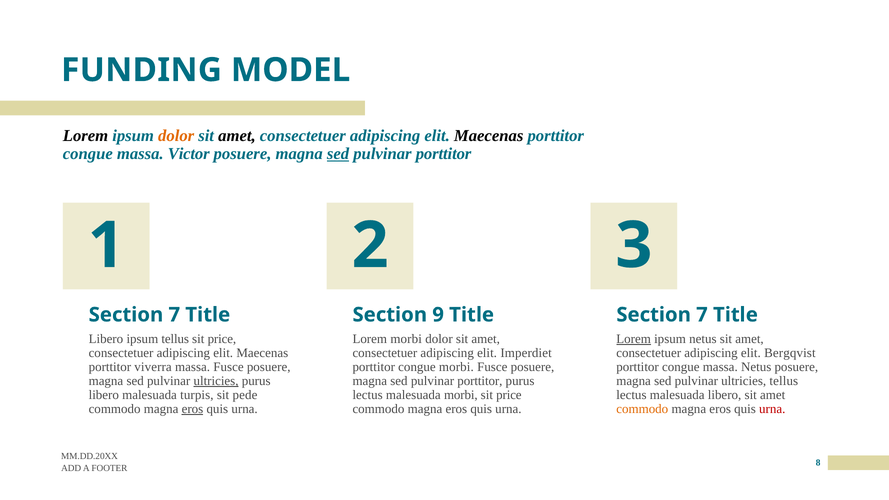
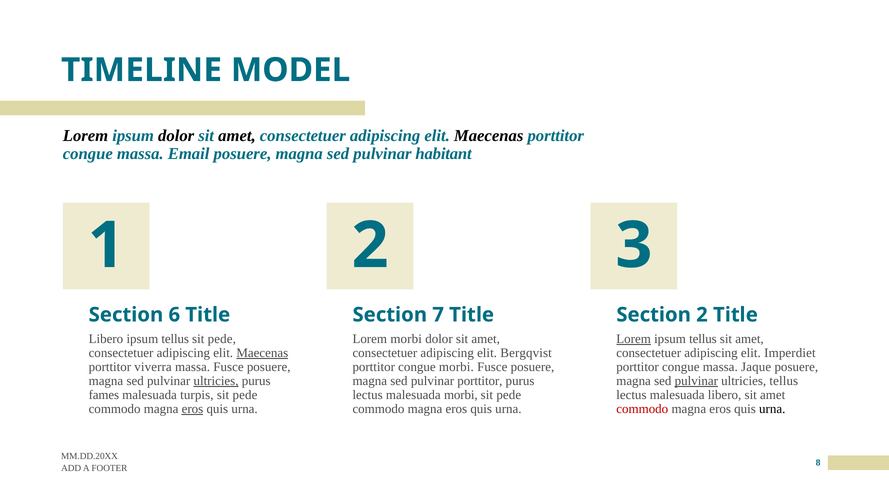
FUNDING: FUNDING -> TIMELINE
dolor at (176, 136) colour: orange -> black
Victor: Victor -> Email
sed at (338, 154) underline: present -> none
porttitor at (444, 154): porttitor -> habitant
7 at (174, 315): 7 -> 6
9: 9 -> 7
7 at (702, 315): 7 -> 2
price at (222, 339): price -> pede
netus at (703, 339): netus -> tellus
Maecenas at (262, 353) underline: none -> present
Imperdiet: Imperdiet -> Bergqvist
Bergqvist: Bergqvist -> Imperdiet
massa Netus: Netus -> Jaque
pulvinar at (696, 381) underline: none -> present
libero at (104, 395): libero -> fames
price at (509, 395): price -> pede
commodo at (642, 409) colour: orange -> red
urna at (772, 409) colour: red -> black
